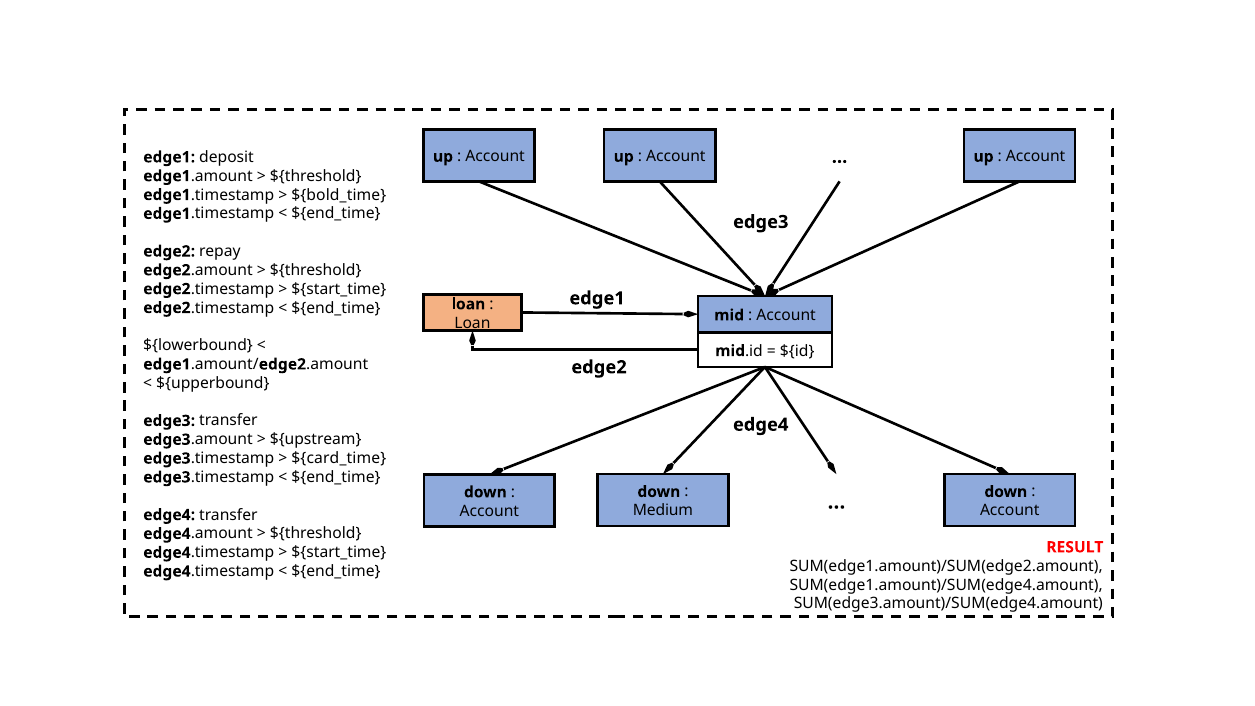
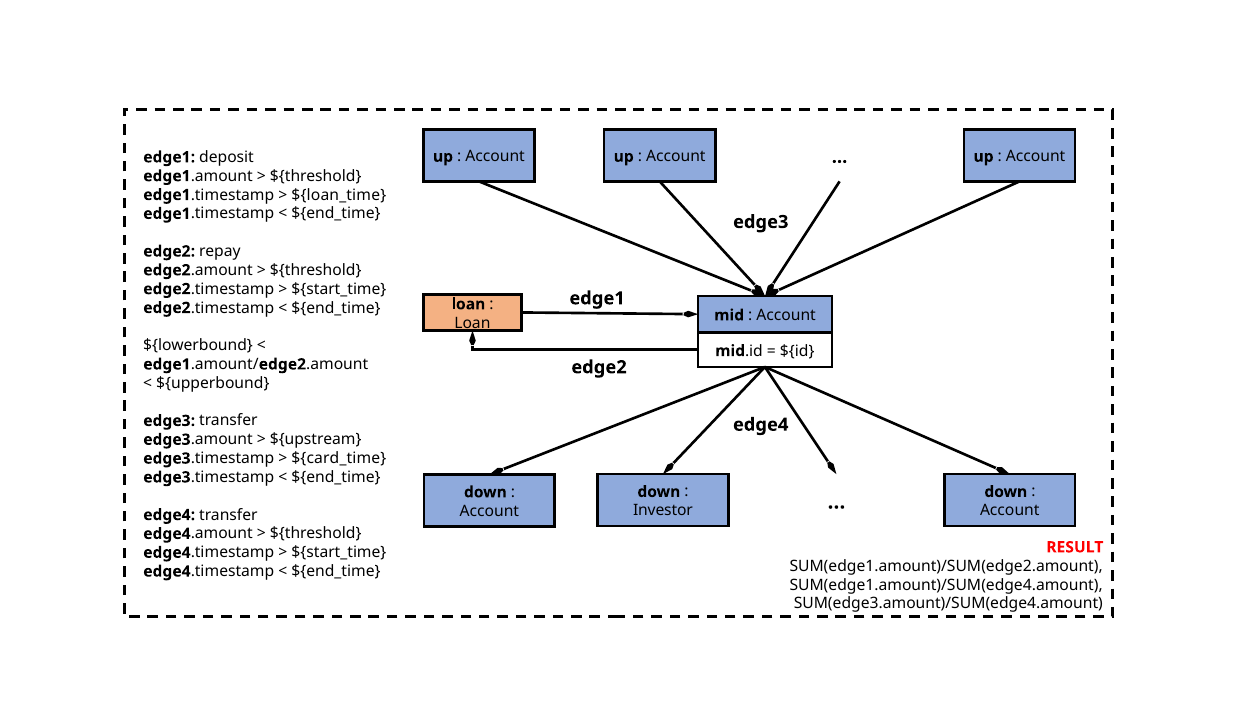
${bold_time: ${bold_time -> ${loan_time
Medium: Medium -> Investor
